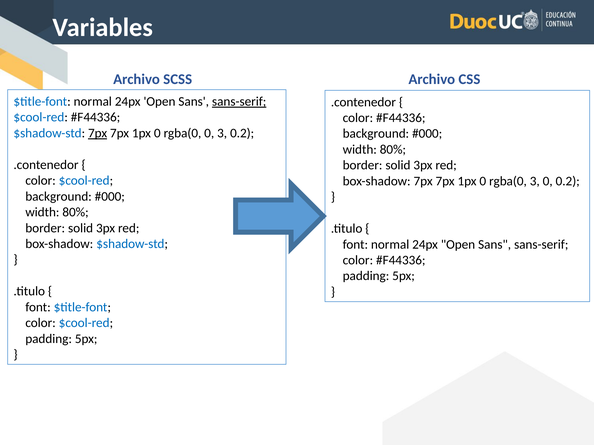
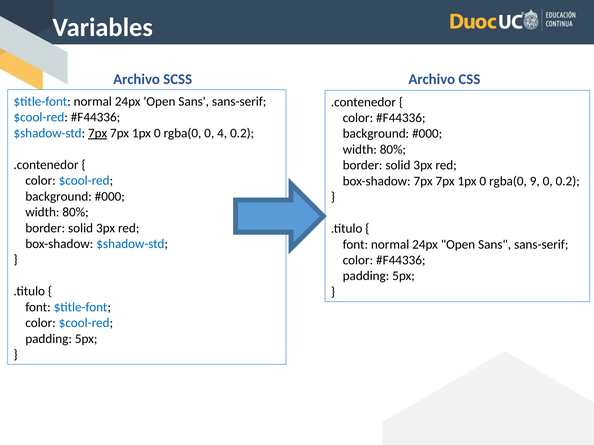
sans-serif at (239, 102) underline: present -> none
0 3: 3 -> 4
rgba(0 3: 3 -> 9
